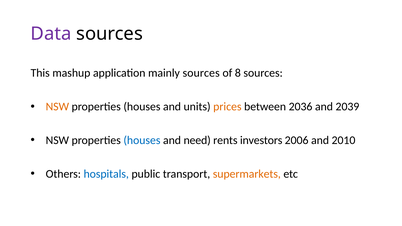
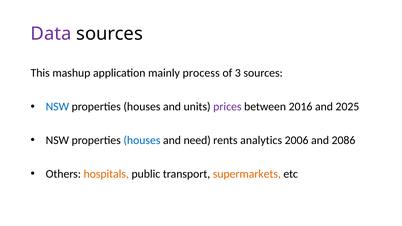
mainly sources: sources -> process
8: 8 -> 3
NSW at (57, 107) colour: orange -> blue
prices colour: orange -> purple
2036: 2036 -> 2016
2039: 2039 -> 2025
investors: investors -> analytics
2010: 2010 -> 2086
hospitals colour: blue -> orange
